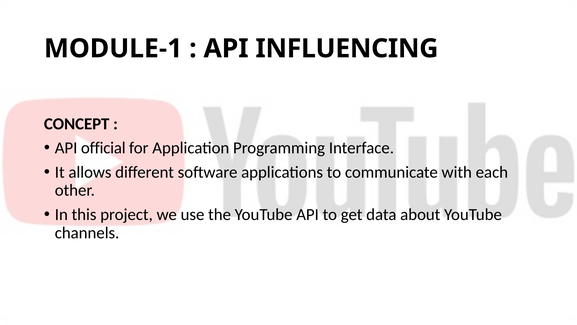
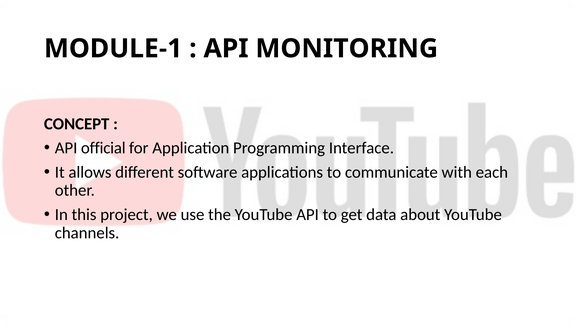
INFLUENCING: INFLUENCING -> MONITORING
